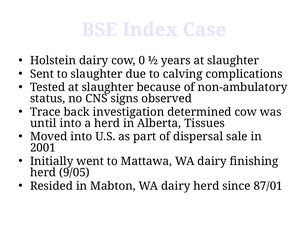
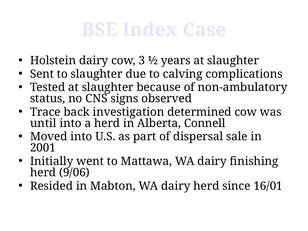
0: 0 -> 3
Tissues: Tissues -> Connell
9/05: 9/05 -> 9/06
87/01: 87/01 -> 16/01
